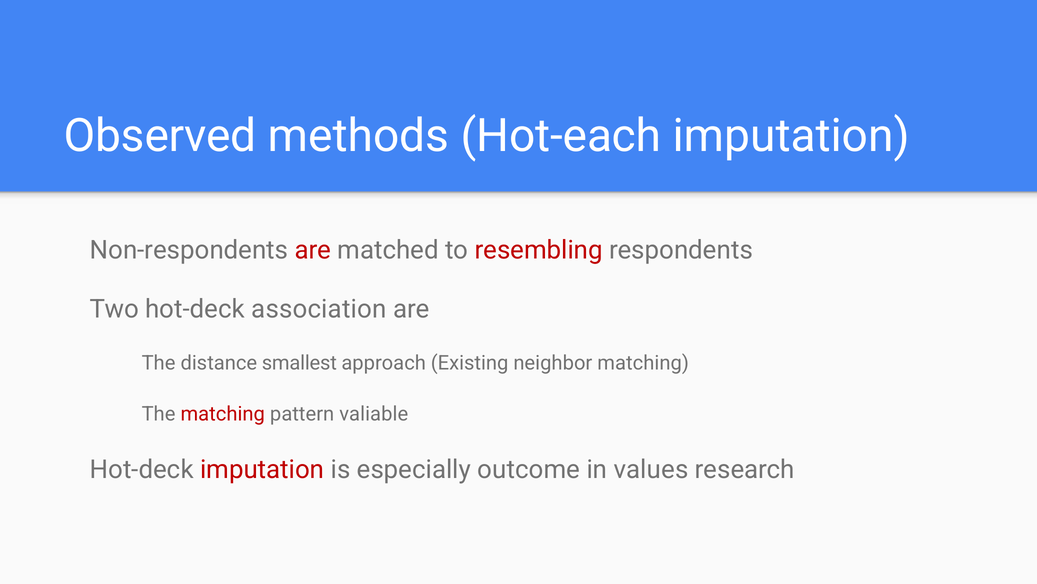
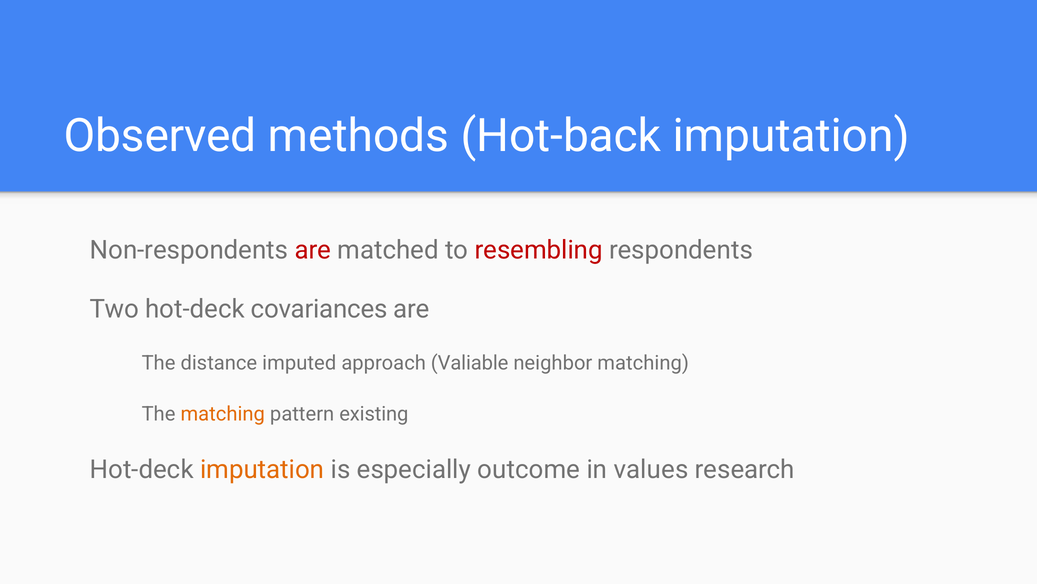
Hot-each: Hot-each -> Hot-back
association: association -> covariances
smallest: smallest -> imputed
Existing: Existing -> Valiable
matching at (223, 414) colour: red -> orange
valiable: valiable -> existing
imputation at (262, 469) colour: red -> orange
